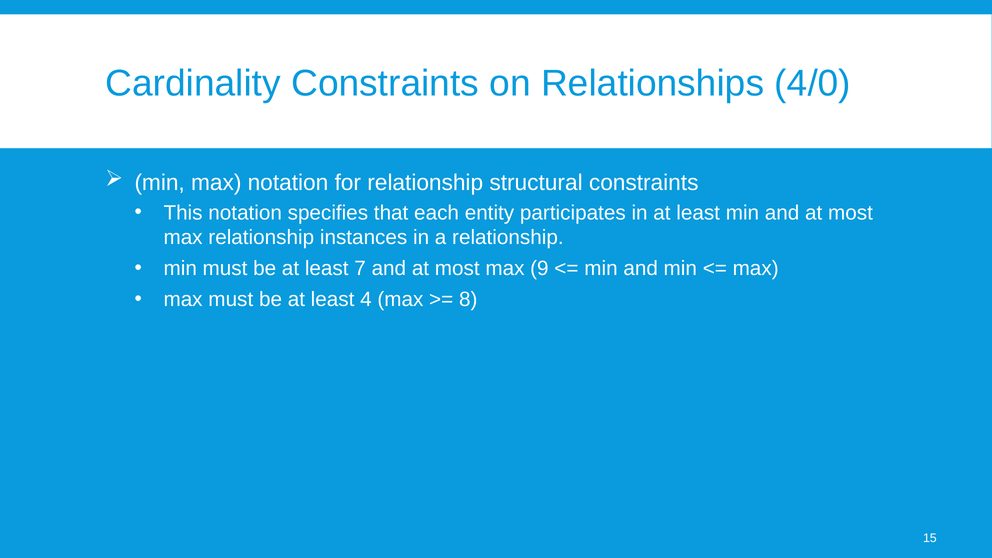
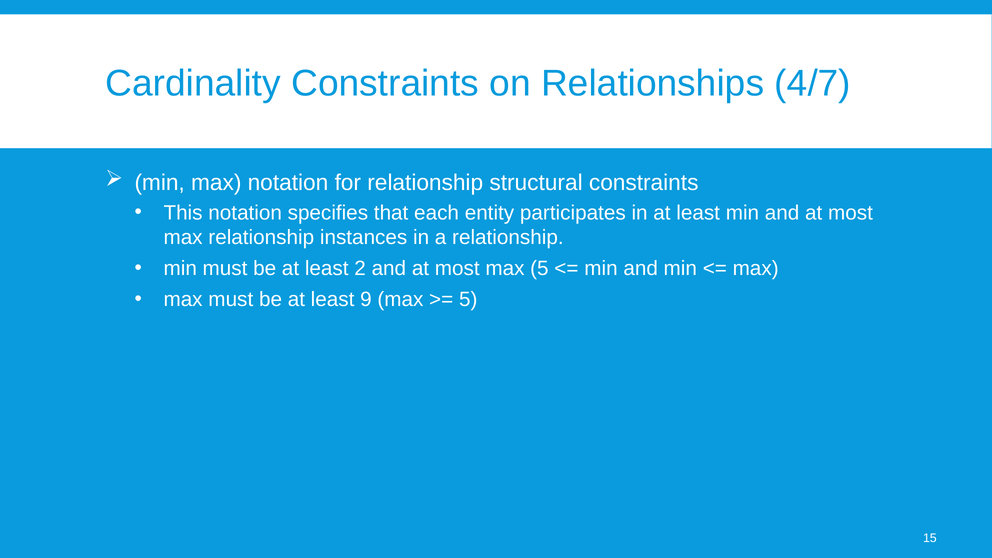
4/0: 4/0 -> 4/7
7: 7 -> 2
max 9: 9 -> 5
4: 4 -> 9
8 at (468, 300): 8 -> 5
